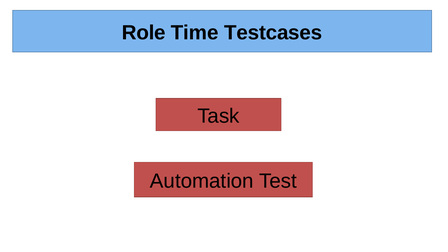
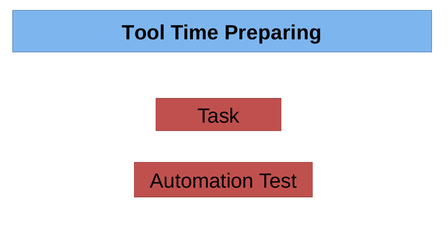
Role: Role -> Tool
Testcases: Testcases -> Preparing
